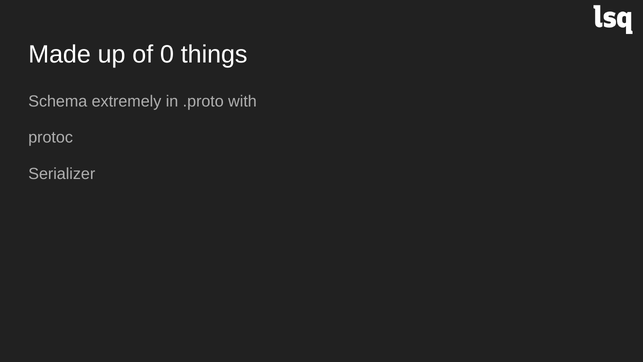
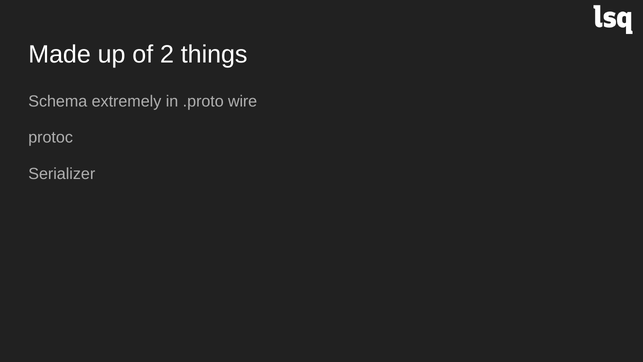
0: 0 -> 2
with: with -> wire
